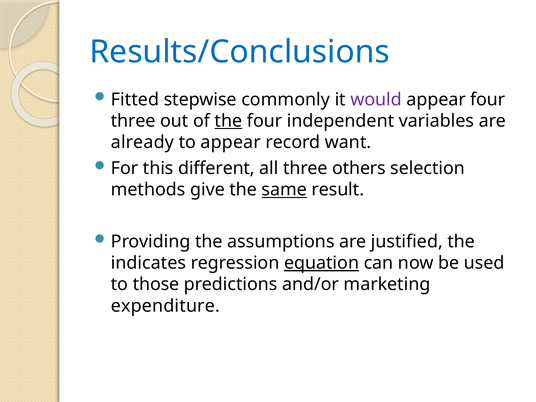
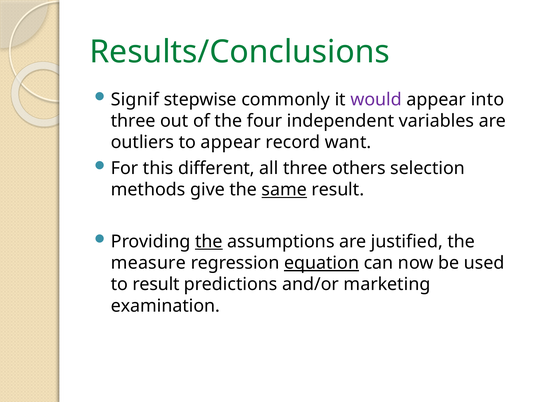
Results/Conclusions colour: blue -> green
Fitted: Fitted -> Signif
appear four: four -> into
the at (228, 121) underline: present -> none
already: already -> outliers
the at (209, 242) underline: none -> present
indicates: indicates -> measure
to those: those -> result
expenditure: expenditure -> examination
